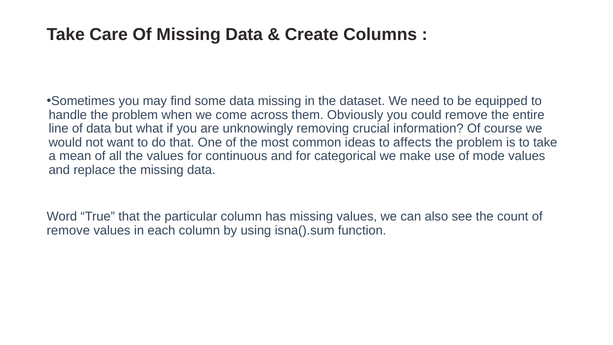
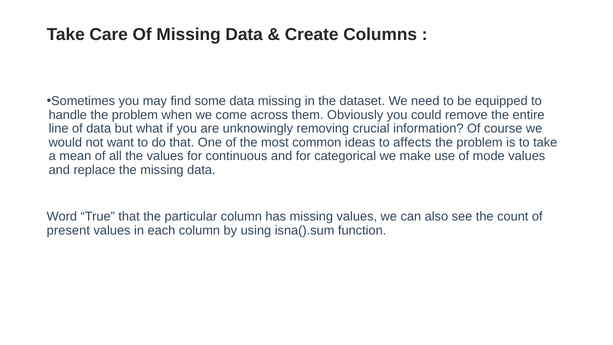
remove at (68, 230): remove -> present
